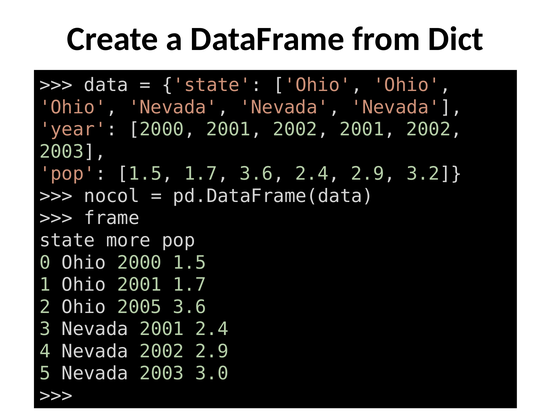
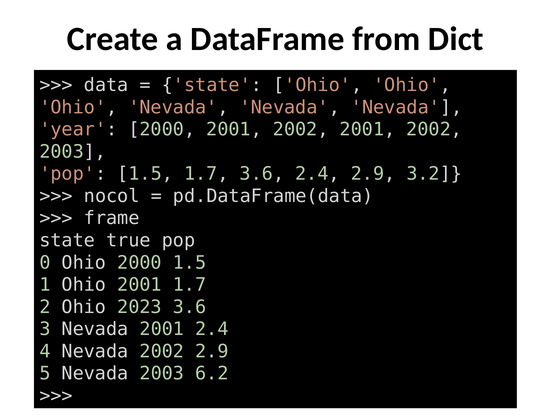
more: more -> true
2005: 2005 -> 2023
3.0: 3.0 -> 6.2
